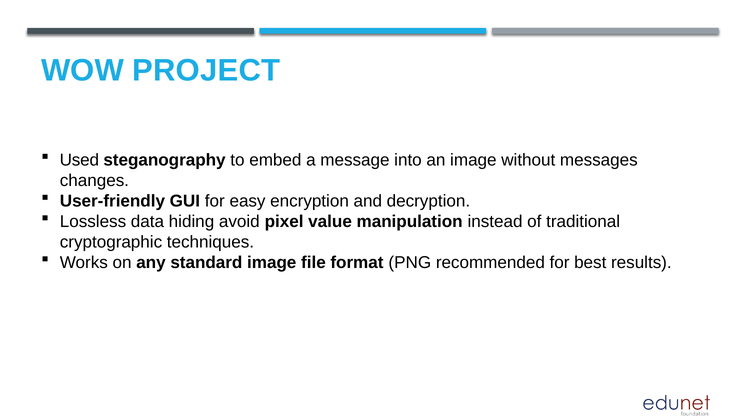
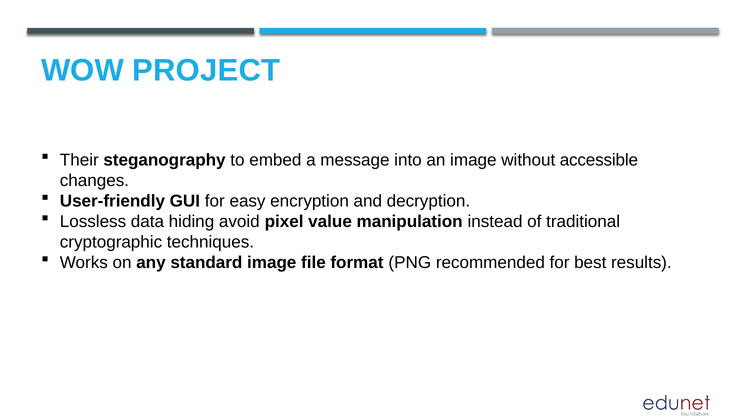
Used: Used -> Their
messages: messages -> accessible
